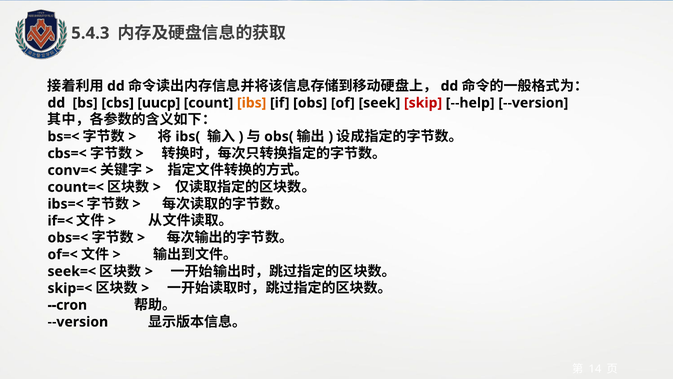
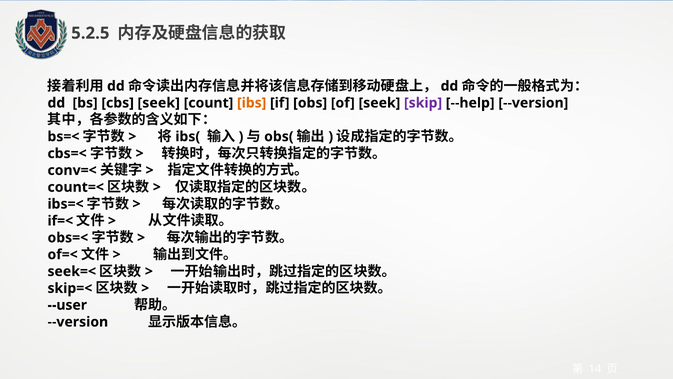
5.4.3: 5.4.3 -> 5.2.5
cbs uucp: uucp -> seek
skip colour: red -> purple
--cron: --cron -> --user
